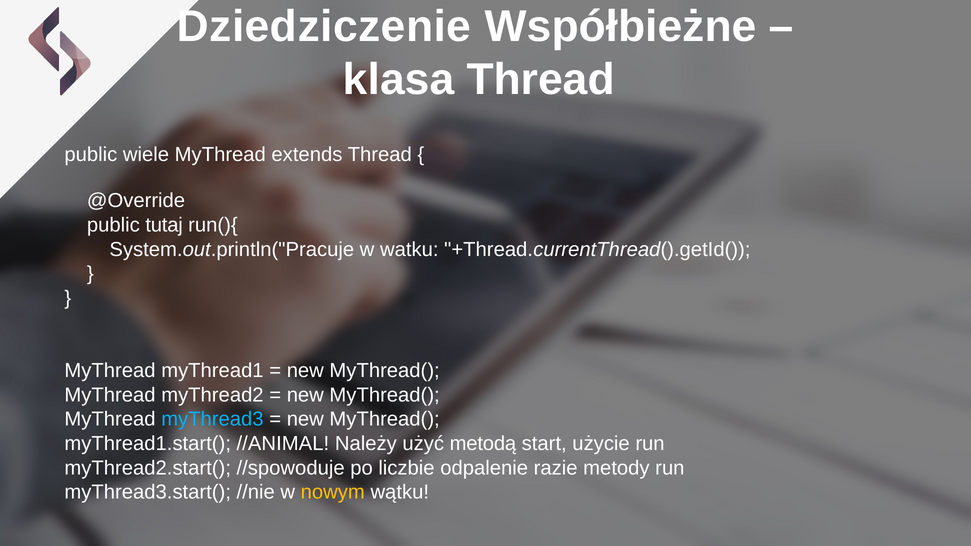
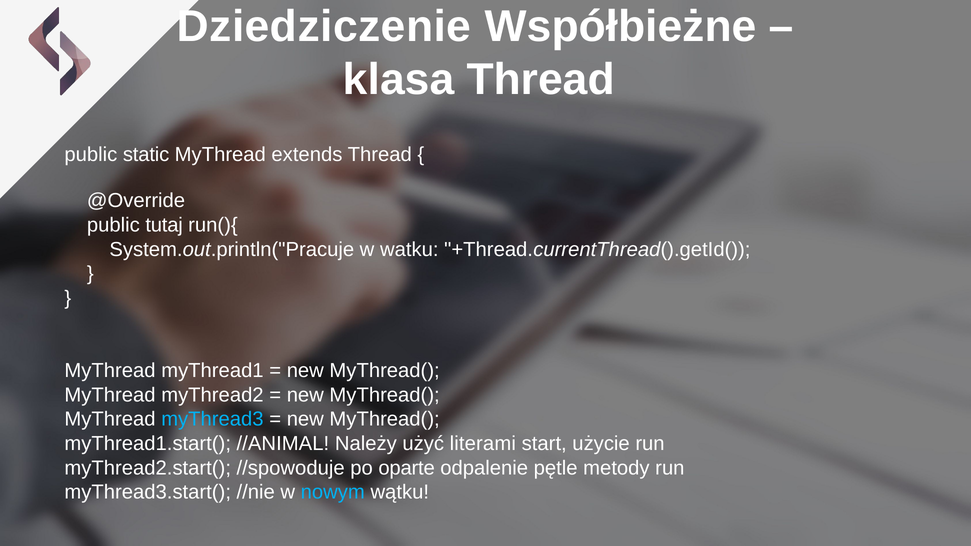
wiele: wiele -> static
metodą: metodą -> literami
liczbie: liczbie -> oparte
razie: razie -> pętle
nowym colour: yellow -> light blue
